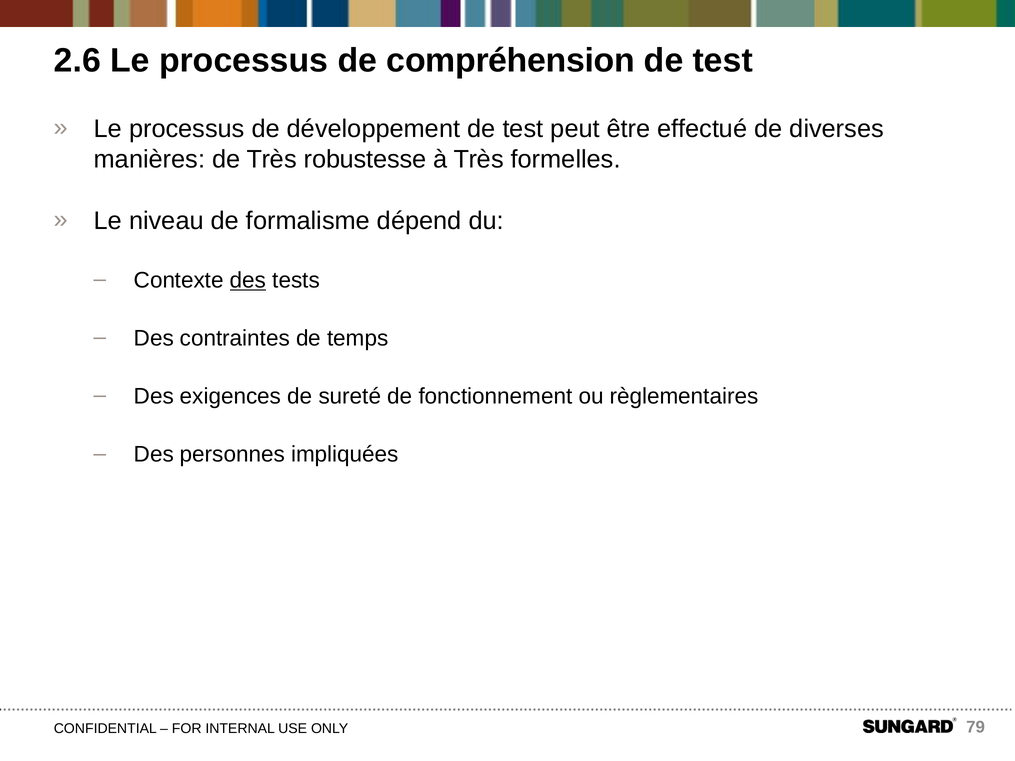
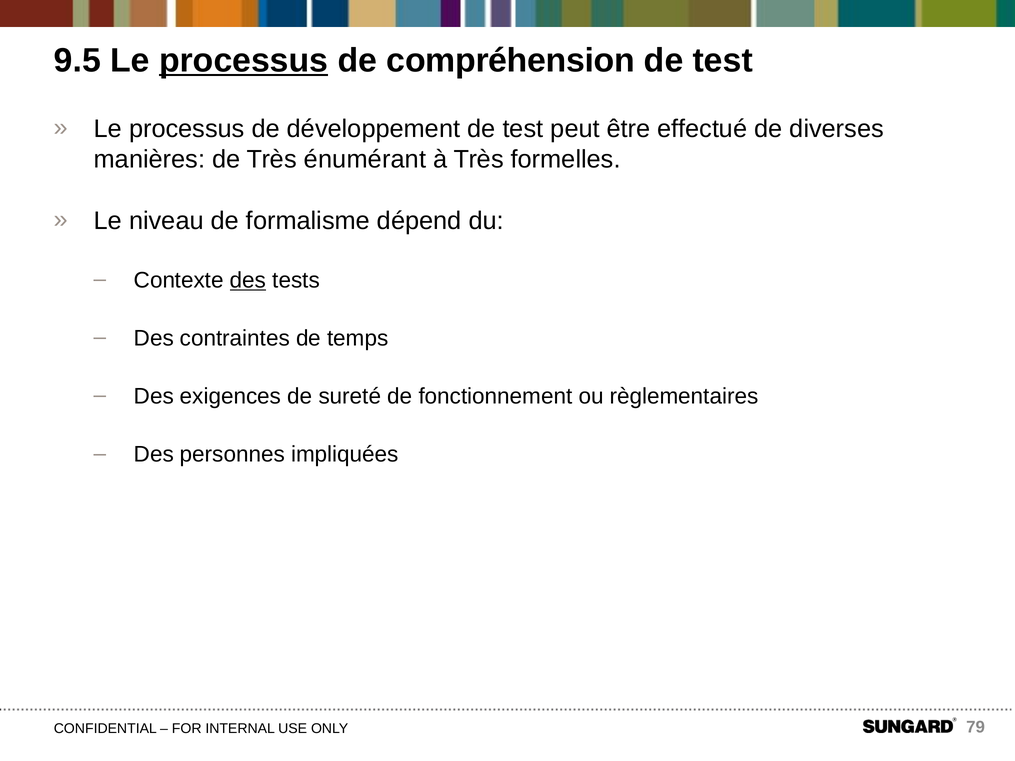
2.6: 2.6 -> 9.5
processus at (244, 61) underline: none -> present
robustesse: robustesse -> énumérant
